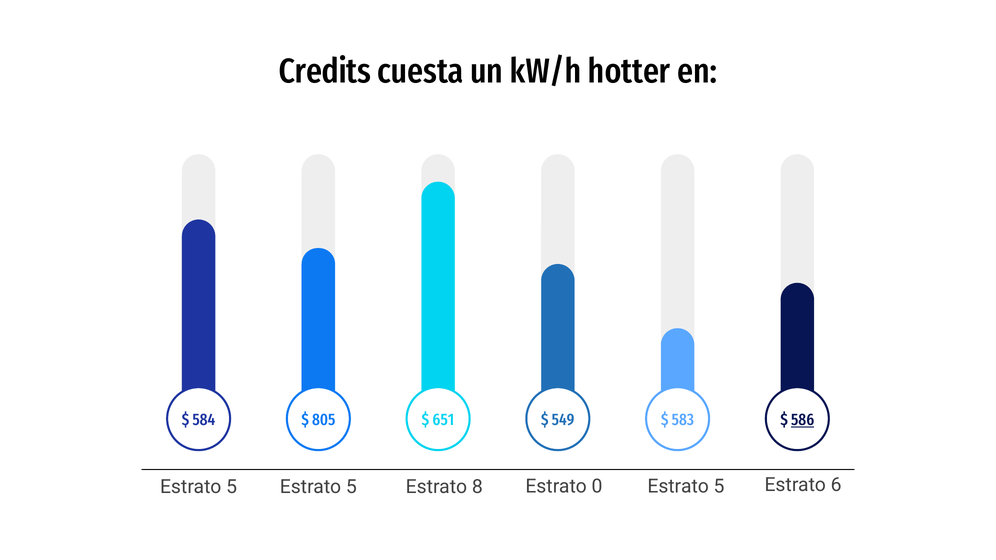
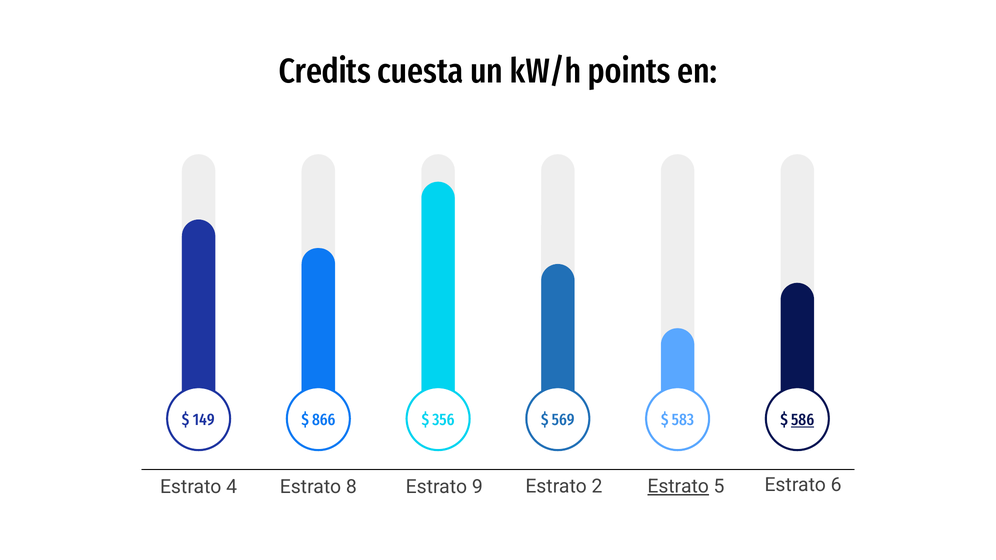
hotter: hotter -> points
584: 584 -> 149
805: 805 -> 866
651: 651 -> 356
549: 549 -> 569
0: 0 -> 2
Estrato at (678, 487) underline: none -> present
5 at (232, 487): 5 -> 4
5 at (351, 487): 5 -> 8
8: 8 -> 9
